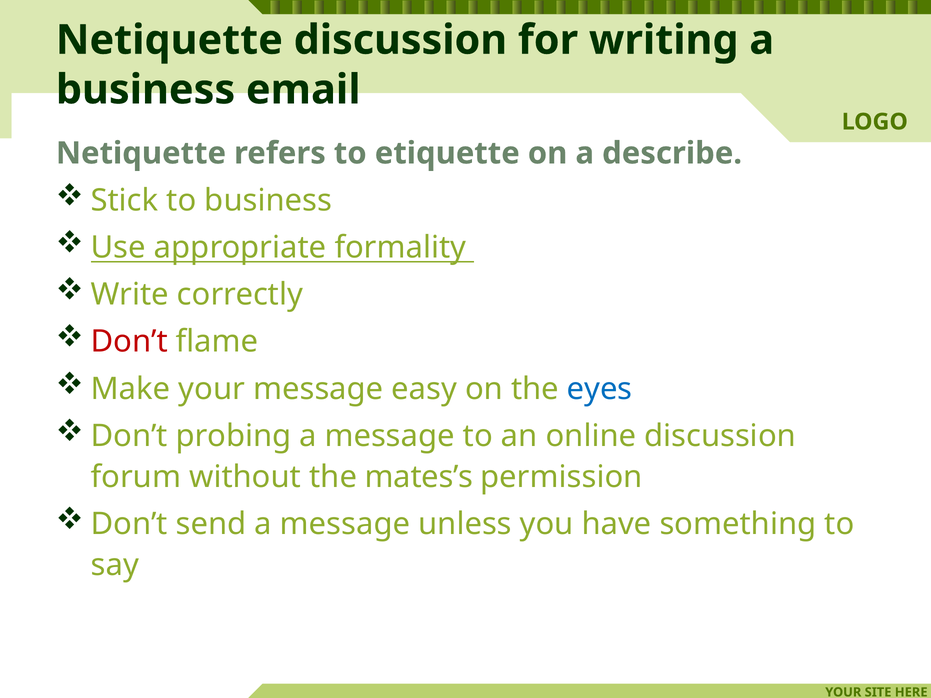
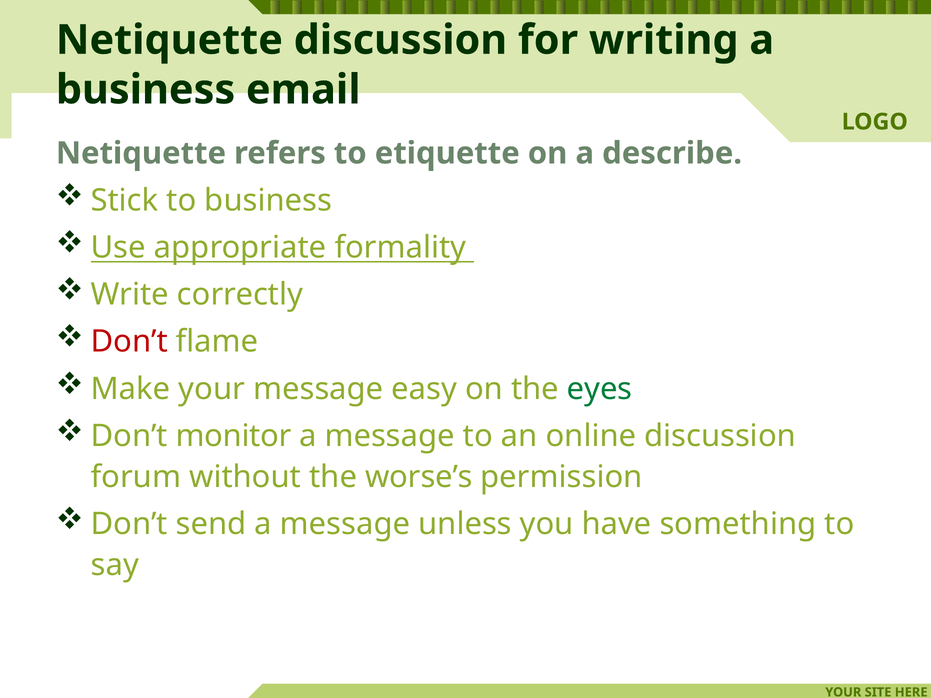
eyes colour: blue -> green
probing: probing -> monitor
mates’s: mates’s -> worse’s
